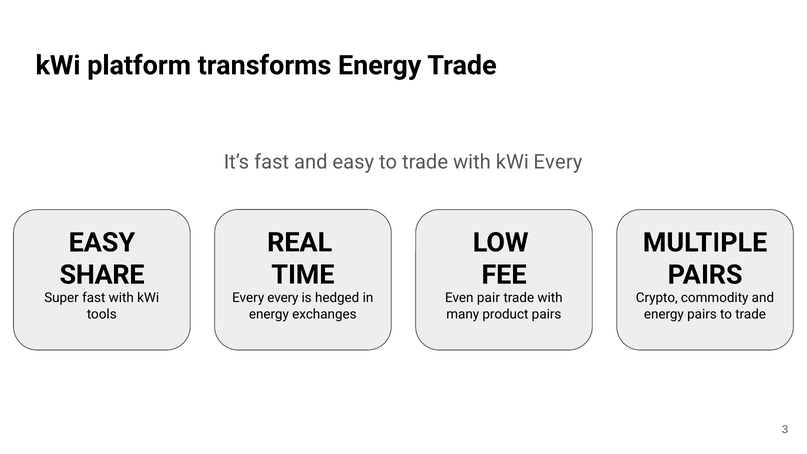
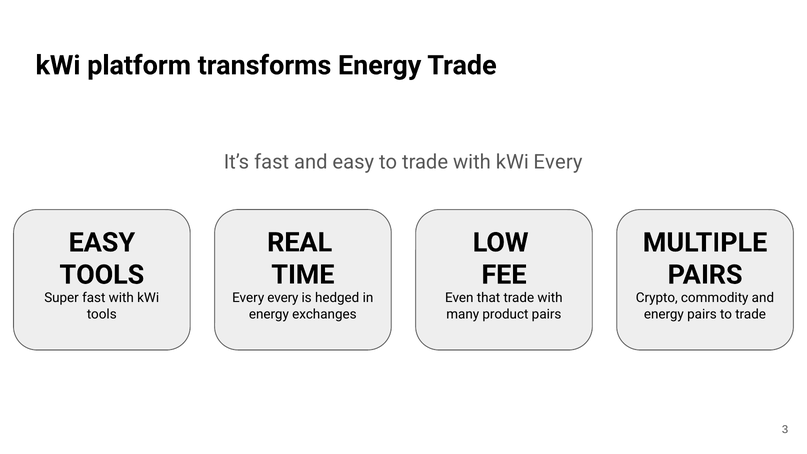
SHARE at (102, 275): SHARE -> TOOLS
pair: pair -> that
